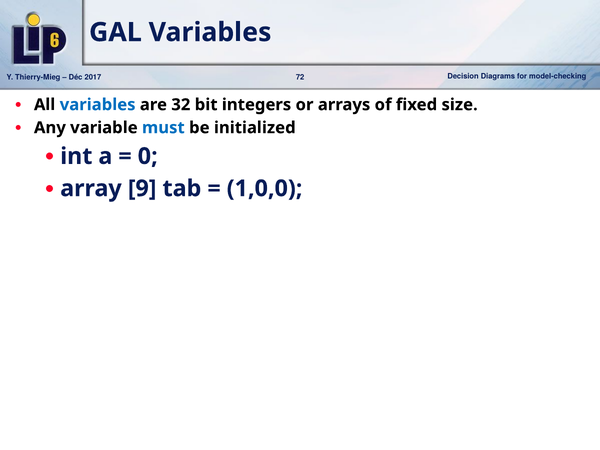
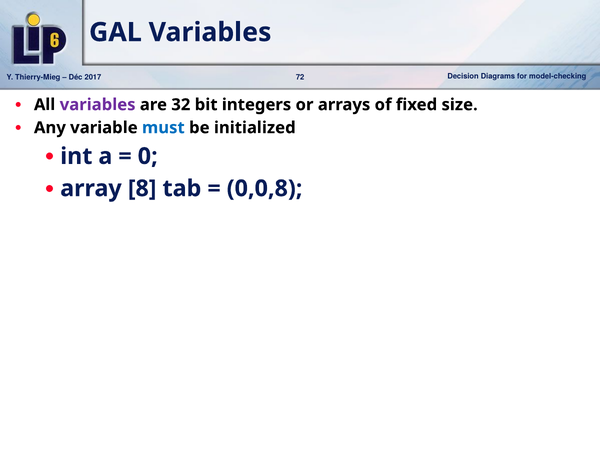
variables at (98, 105) colour: blue -> purple
9: 9 -> 8
1,0,0: 1,0,0 -> 0,0,8
